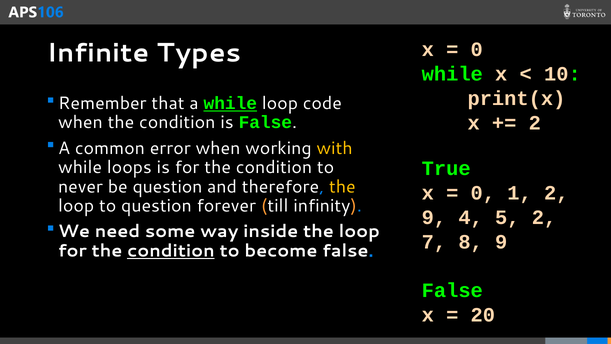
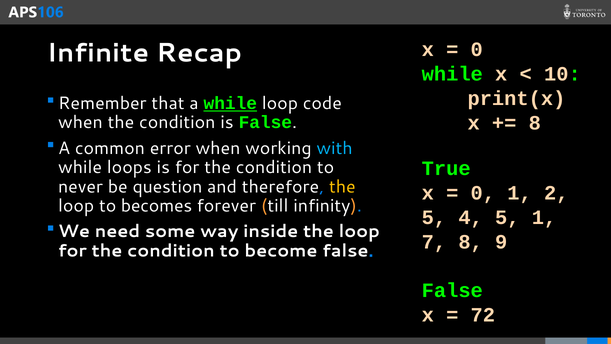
Types: Types -> Recap
2 at (535, 123): 2 -> 8
with colour: yellow -> light blue
to question: question -> becomes
9 at (434, 217): 9 -> 5
5 2: 2 -> 1
condition at (171, 251) underline: present -> none
20: 20 -> 72
